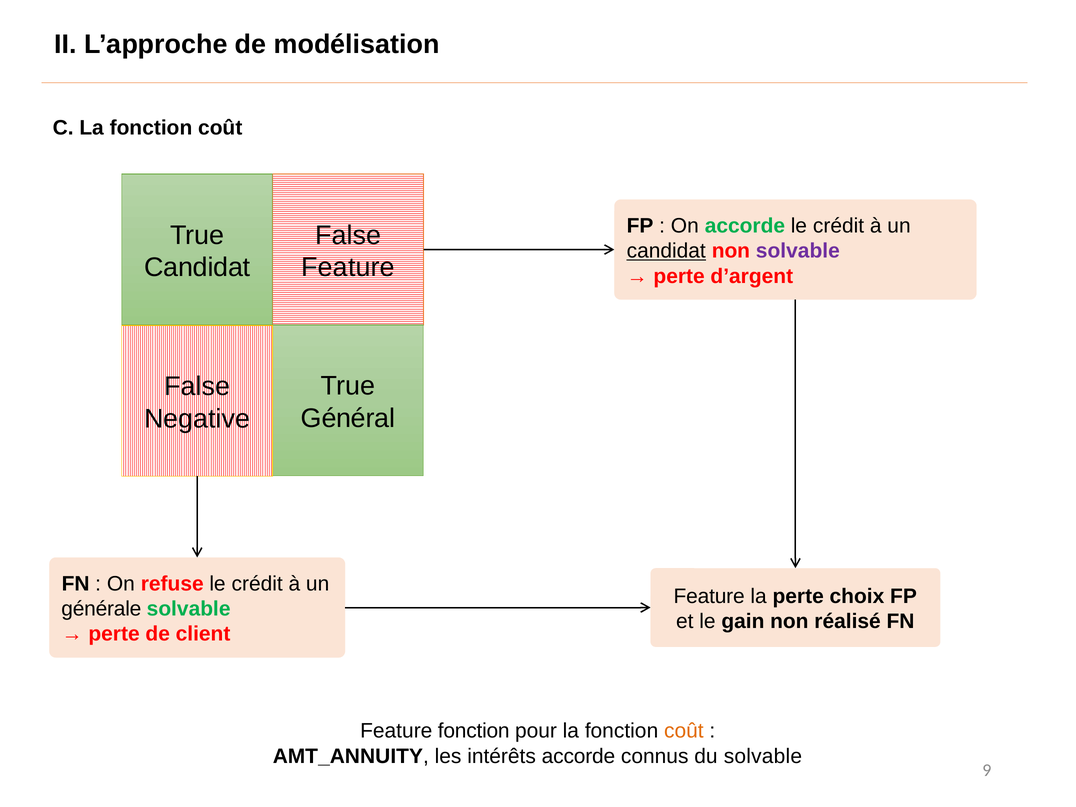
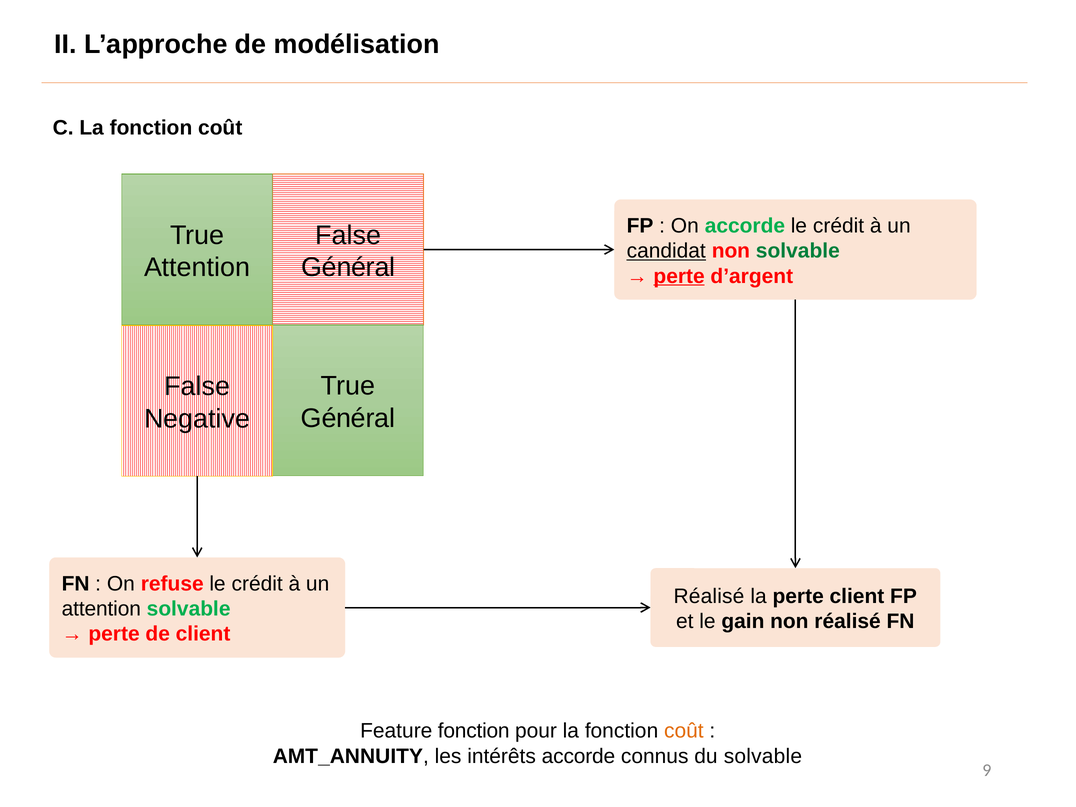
solvable at (798, 251) colour: purple -> green
Candidat at (197, 268): Candidat -> Attention
Feature at (348, 268): Feature -> Général
perte at (679, 276) underline: none -> present
Feature at (709, 596): Feature -> Réalisé
perte choix: choix -> client
générale at (101, 609): générale -> attention
